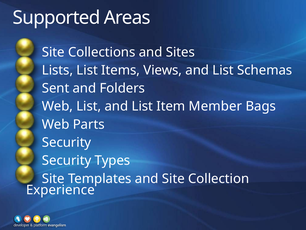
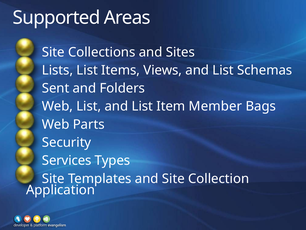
Security at (67, 160): Security -> Services
Experience: Experience -> Application
